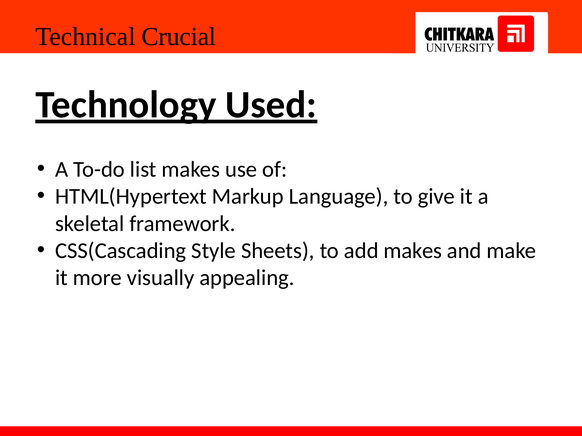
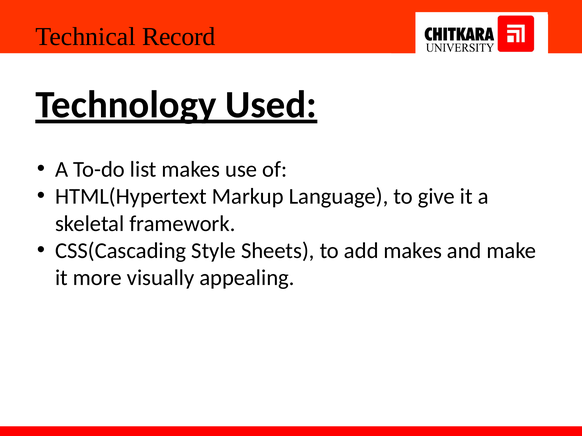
Crucial: Crucial -> Record
